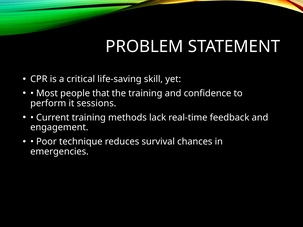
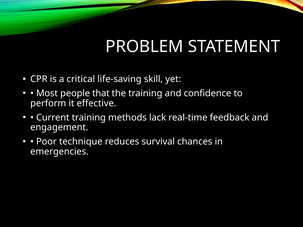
sessions: sessions -> effective
